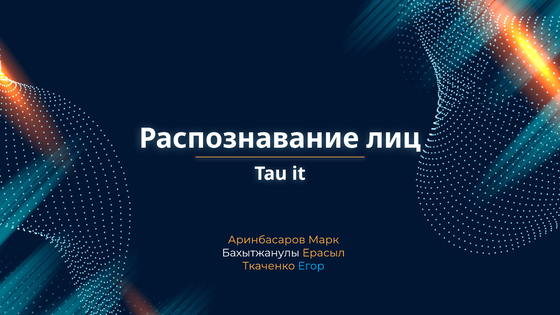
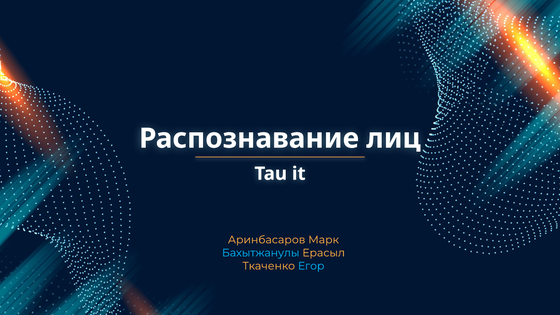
Бахытжанулы colour: white -> light blue
